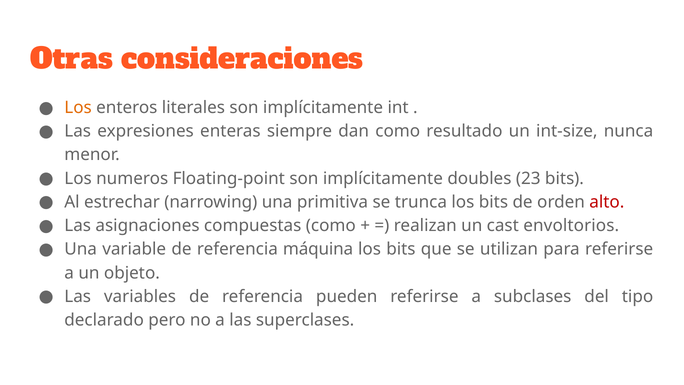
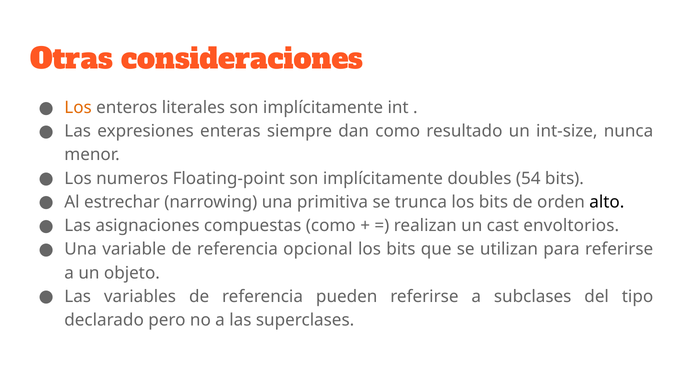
23: 23 -> 54
alto colour: red -> black
máquina: máquina -> opcional
